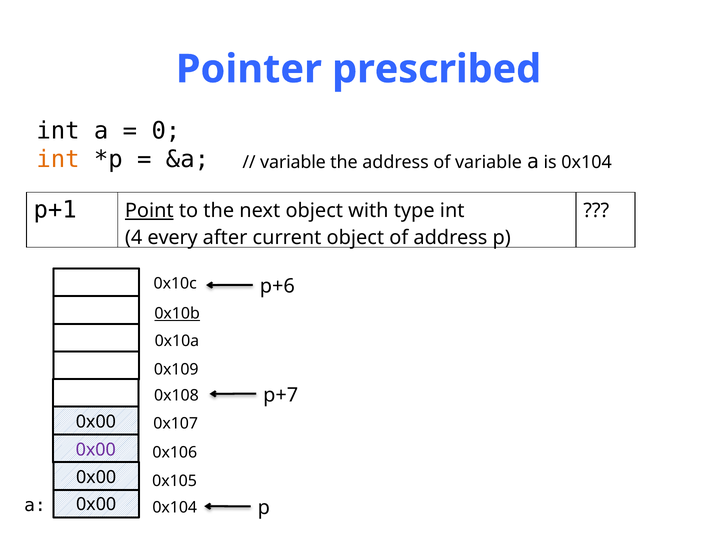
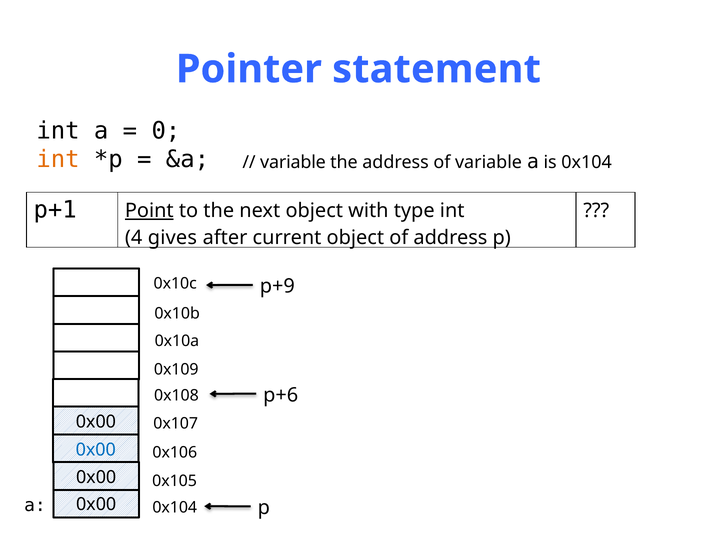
prescribed: prescribed -> statement
every: every -> gives
p+6: p+6 -> p+9
0x10b underline: present -> none
p+7: p+7 -> p+6
0x00 at (96, 449) colour: purple -> blue
